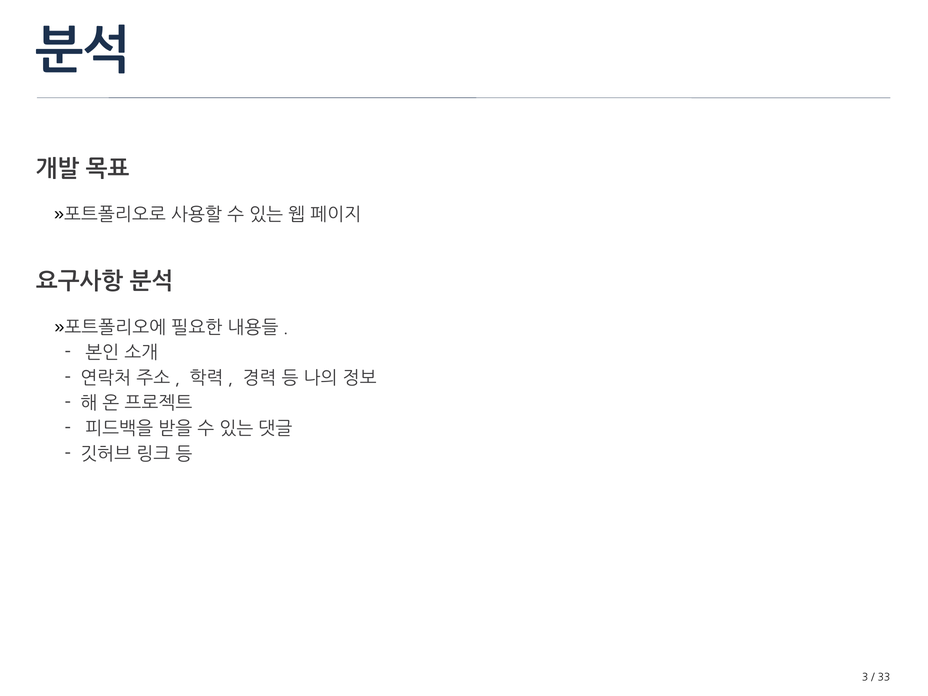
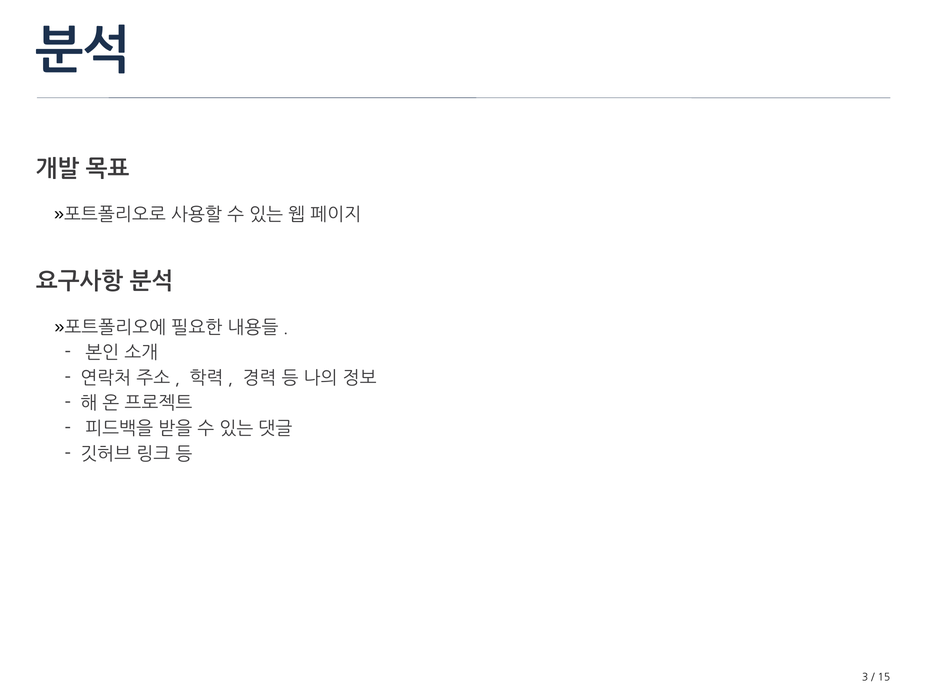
33: 33 -> 15
